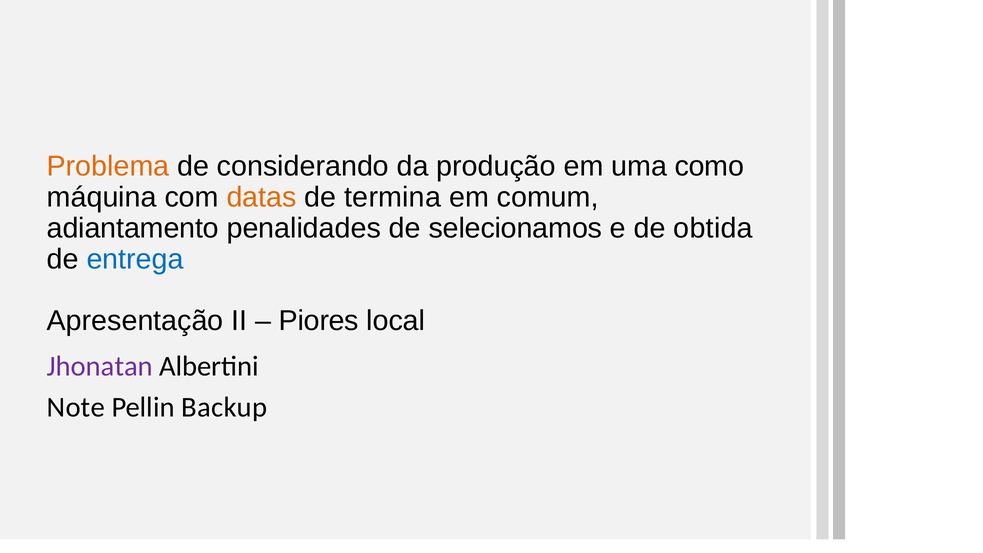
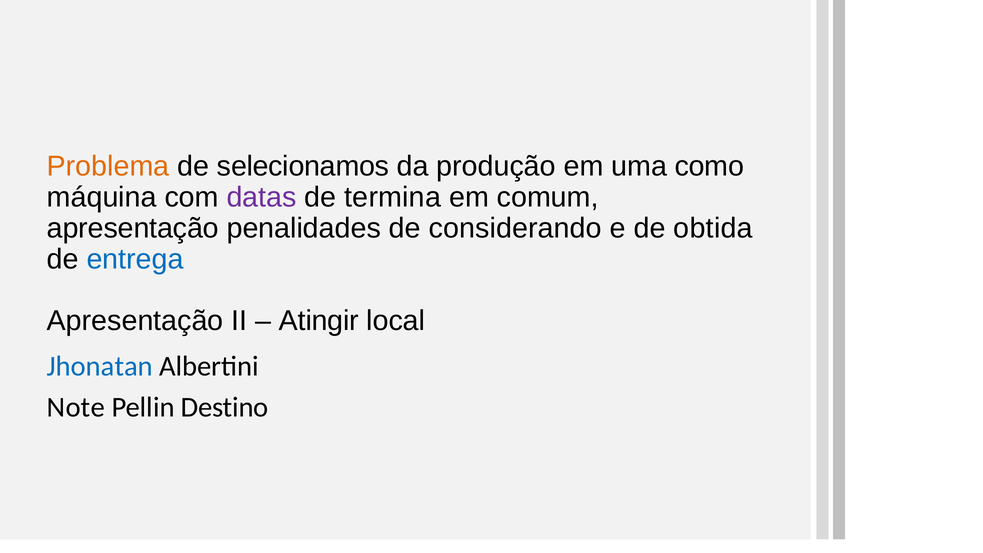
considerando: considerando -> selecionamos
datas colour: orange -> purple
adiantamento at (133, 228): adiantamento -> apresentação
selecionamos: selecionamos -> considerando
Piores: Piores -> Atingir
Jhonatan colour: purple -> blue
Backup: Backup -> Destino
